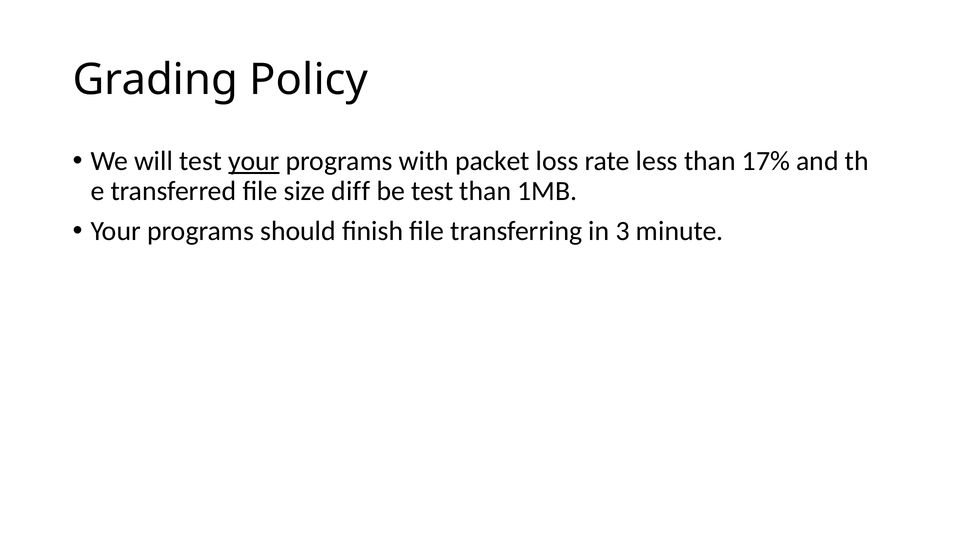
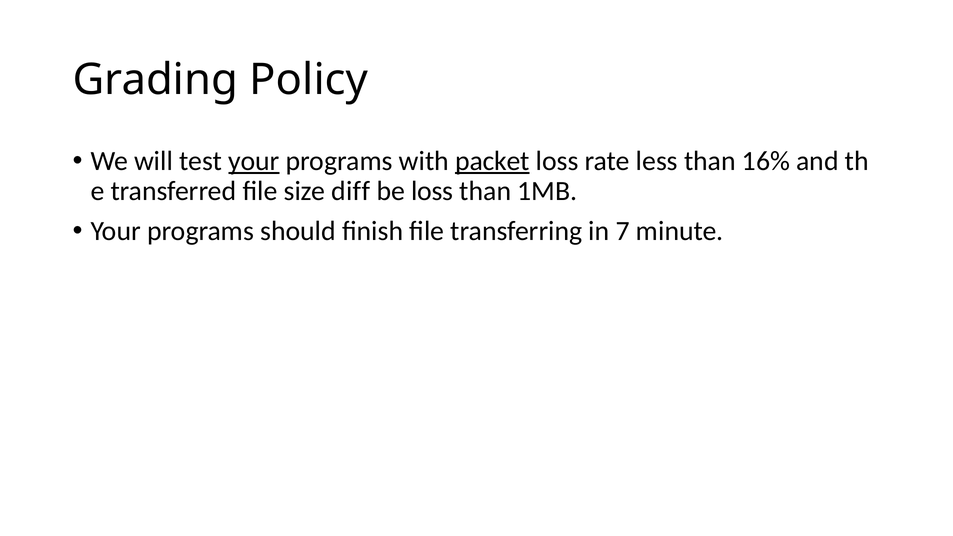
packet underline: none -> present
17%: 17% -> 16%
be test: test -> loss
3: 3 -> 7
